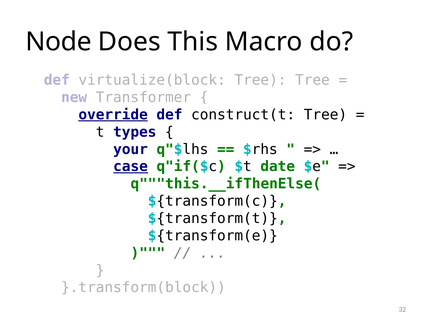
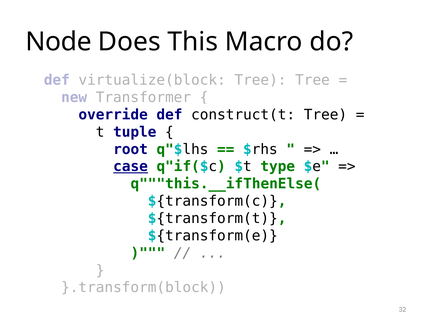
override underline: present -> none
types: types -> tuple
your: your -> root
date: date -> type
